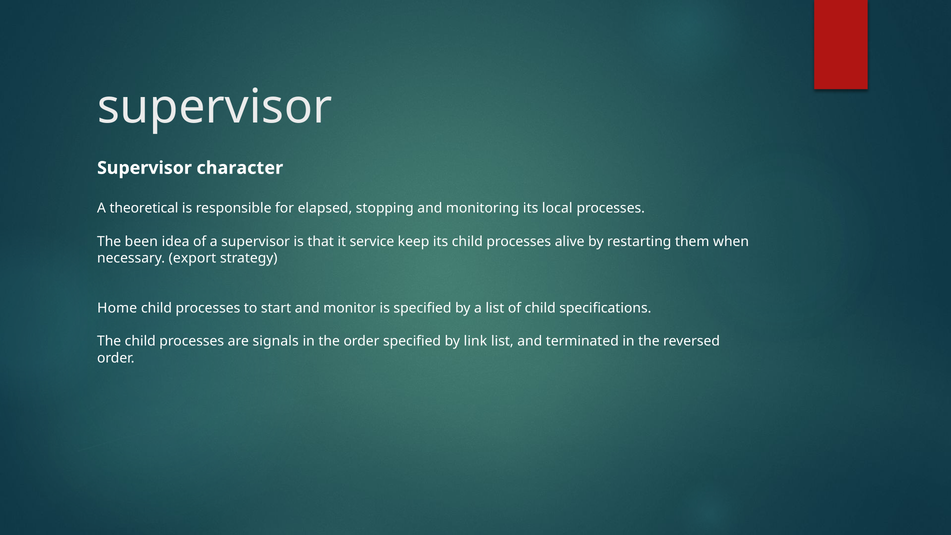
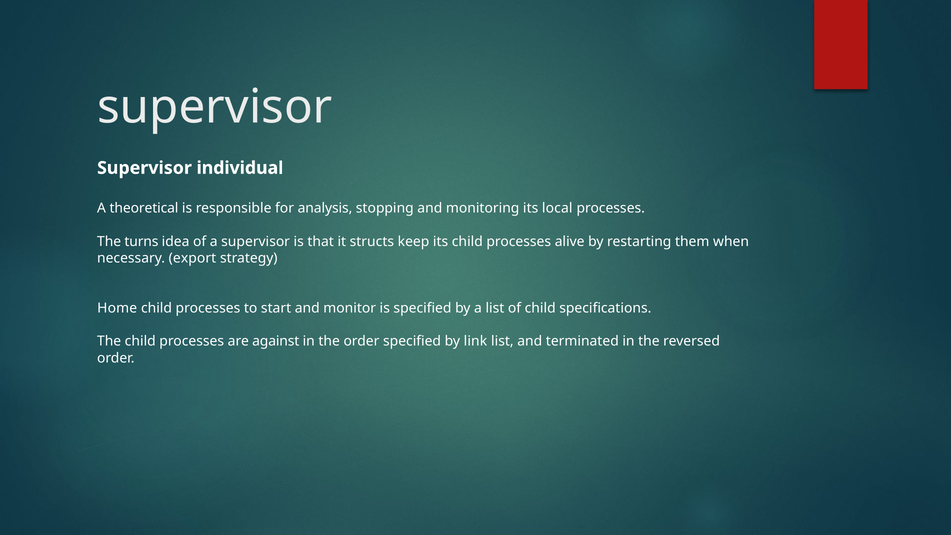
character: character -> individual
elapsed: elapsed -> analysis
been: been -> turns
service: service -> structs
signals: signals -> against
